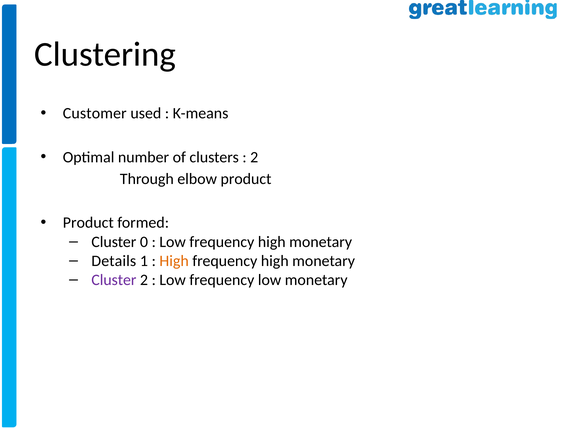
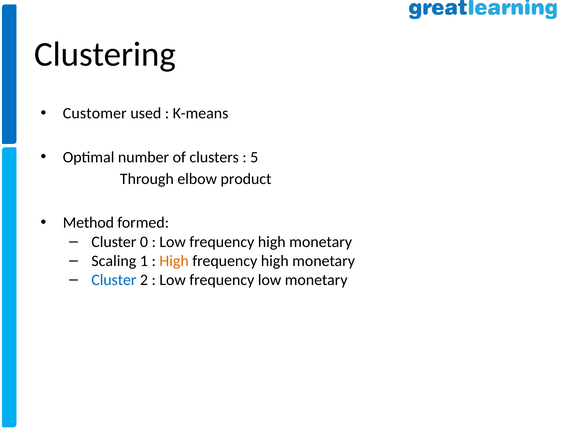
2 at (254, 157): 2 -> 5
Product at (88, 223): Product -> Method
Details: Details -> Scaling
Cluster at (114, 280) colour: purple -> blue
